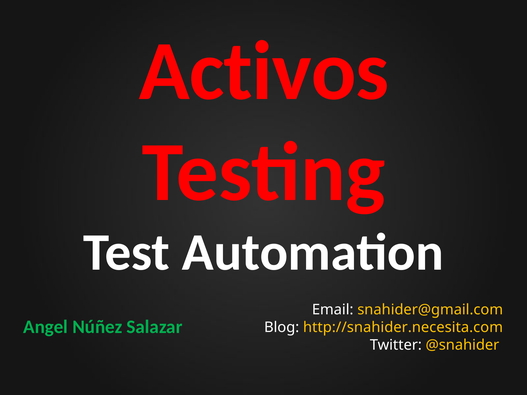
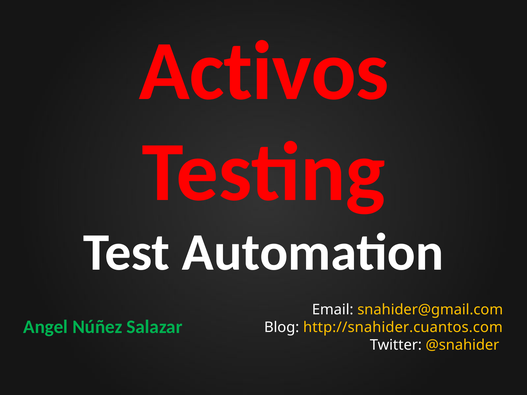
http://snahider.necesita.com: http://snahider.necesita.com -> http://snahider.cuantos.com
